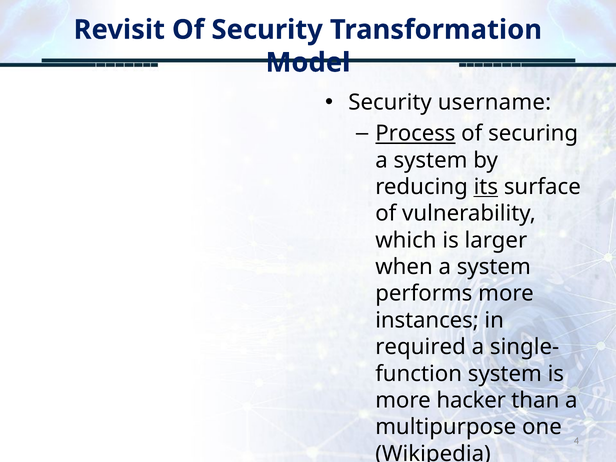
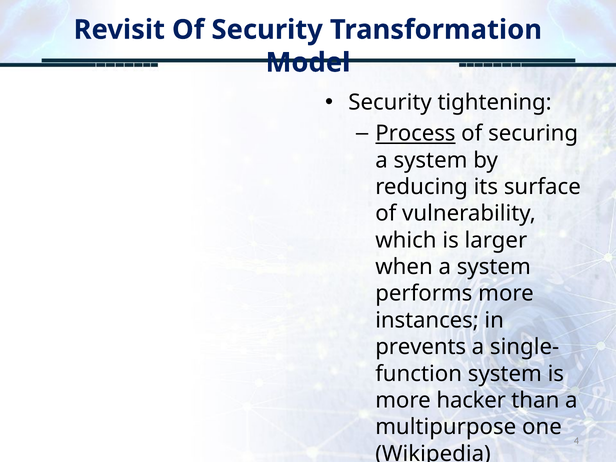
username: username -> tightening
its underline: present -> none
required: required -> prevents
